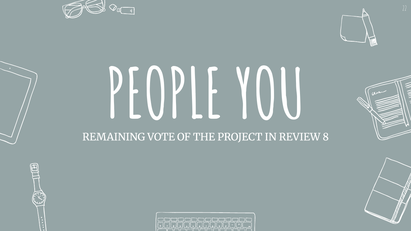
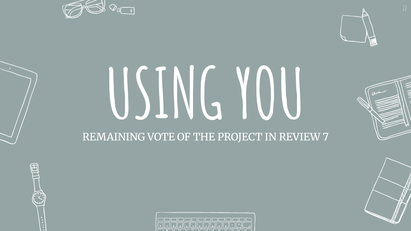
PEOPLE: PEOPLE -> USING
8: 8 -> 7
